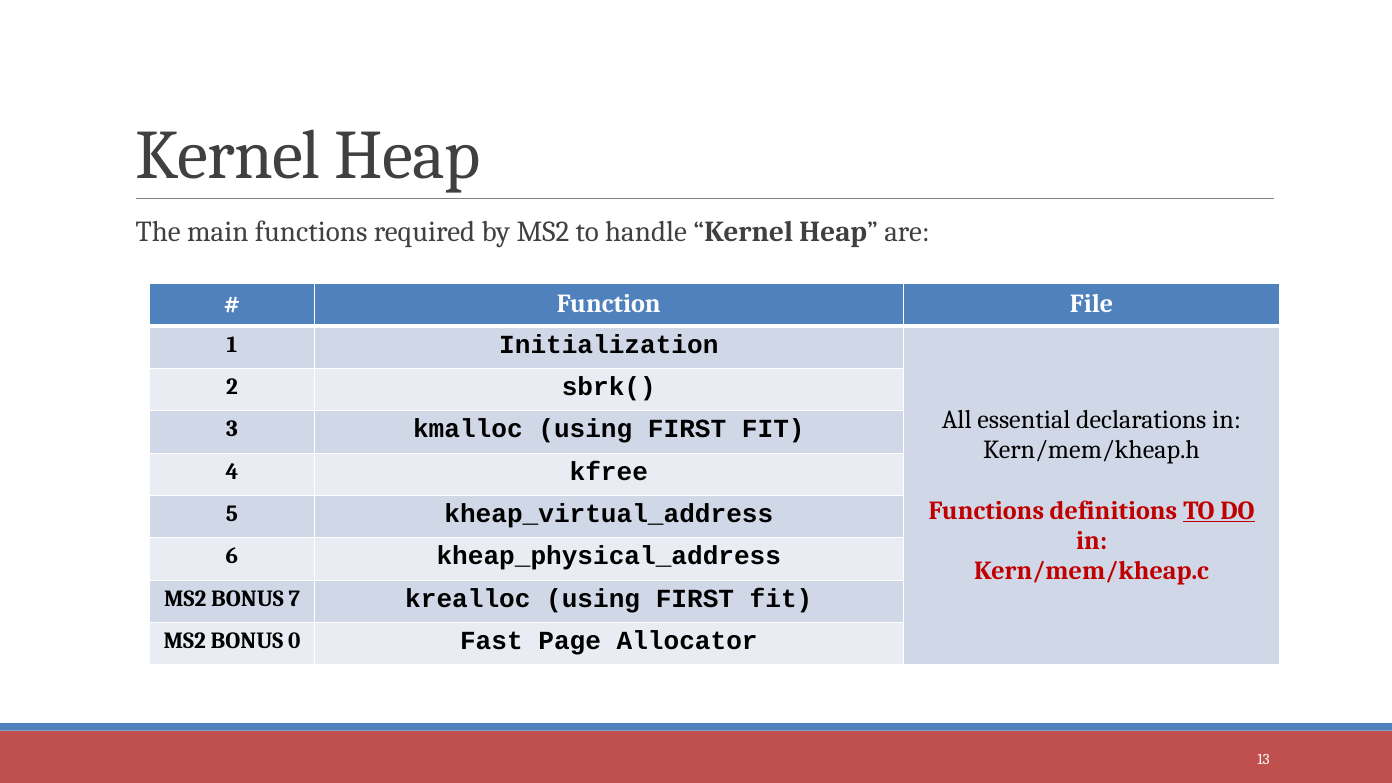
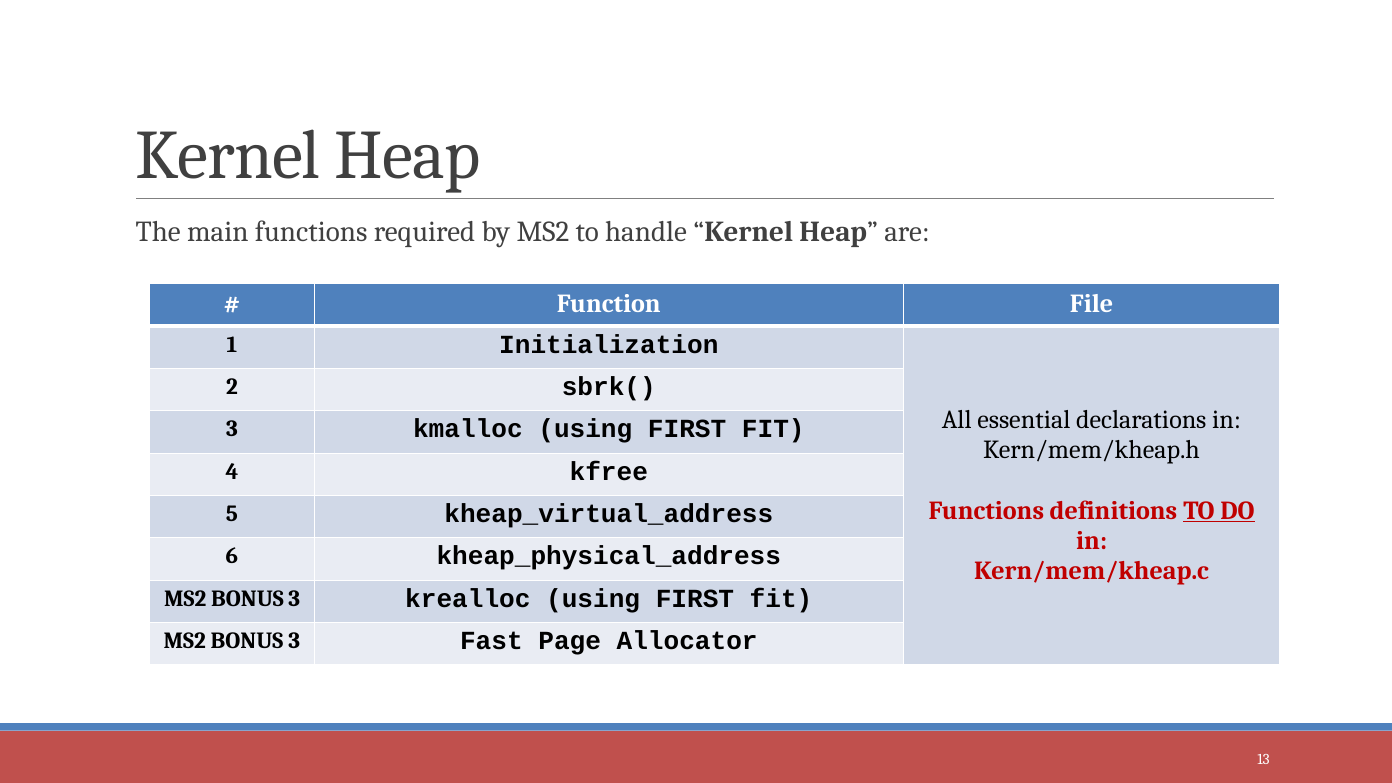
7 at (294, 599): 7 -> 3
0 at (294, 641): 0 -> 3
